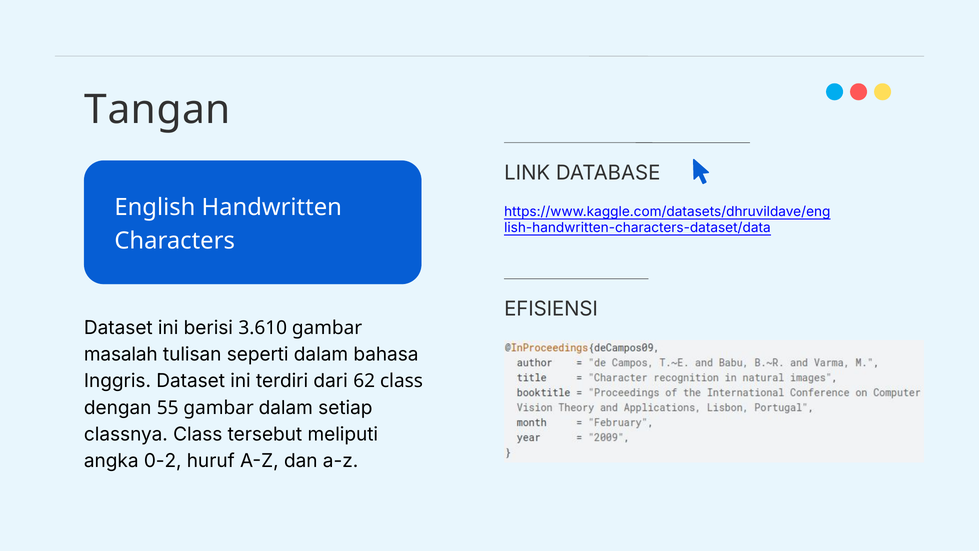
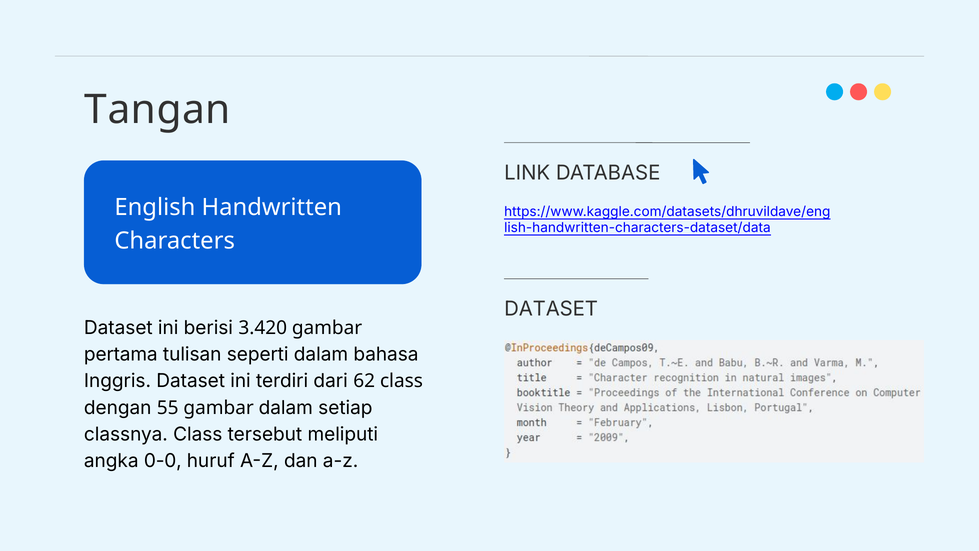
EFISIENSI at (551, 309): EFISIENSI -> DATASET
3.610: 3.610 -> 3.420
masalah: masalah -> pertama
0-2: 0-2 -> 0-0
